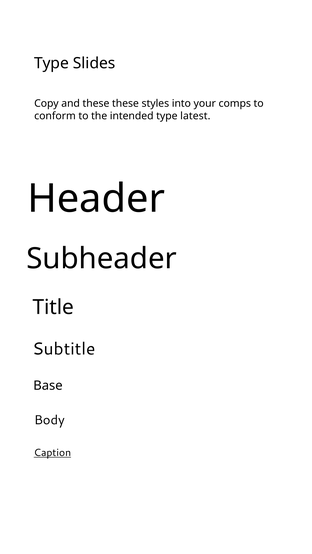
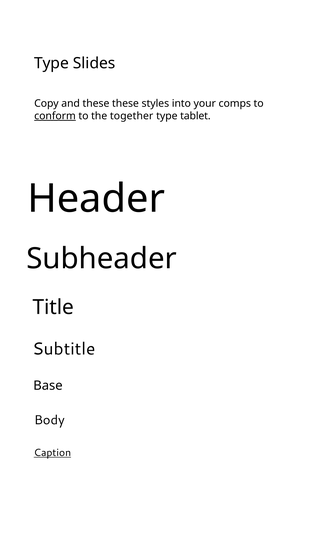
conform underline: none -> present
intended: intended -> together
latest: latest -> tablet
